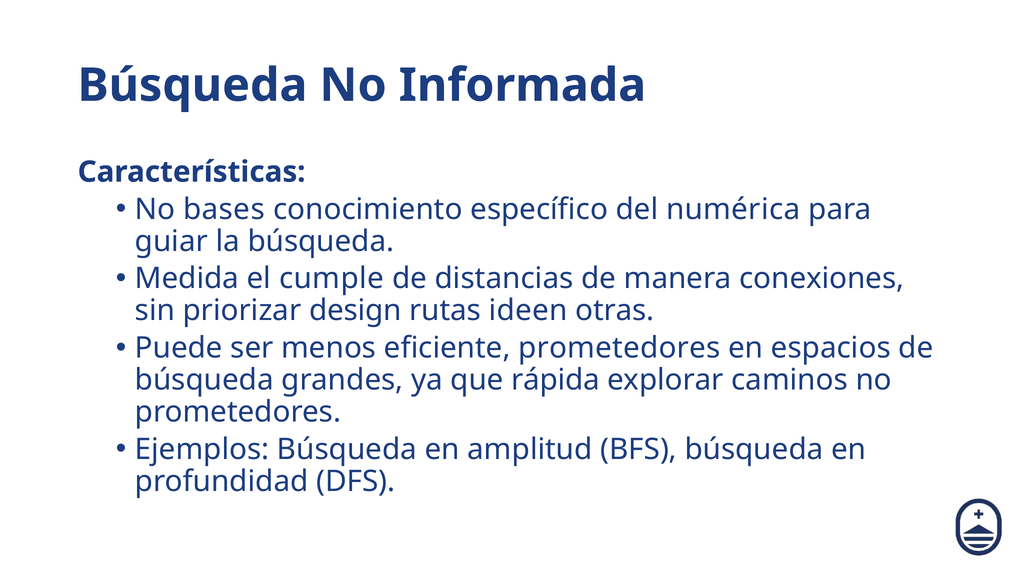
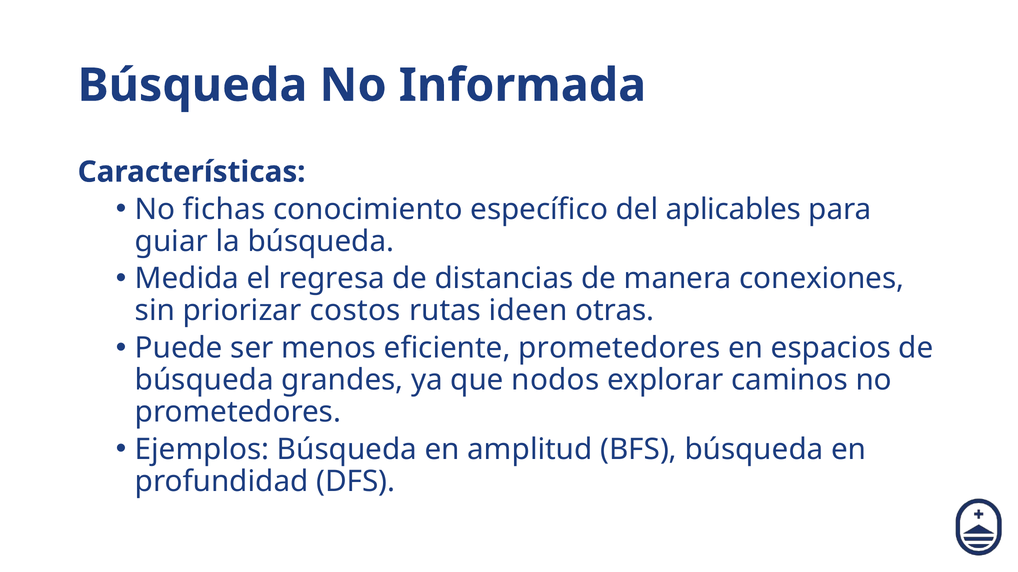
bases: bases -> fichas
numérica: numérica -> aplicables
cumple: cumple -> regresa
design: design -> costos
rápida: rápida -> nodos
